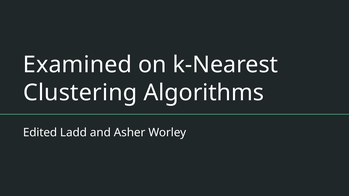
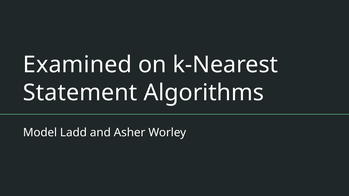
Clustering: Clustering -> Statement
Edited: Edited -> Model
